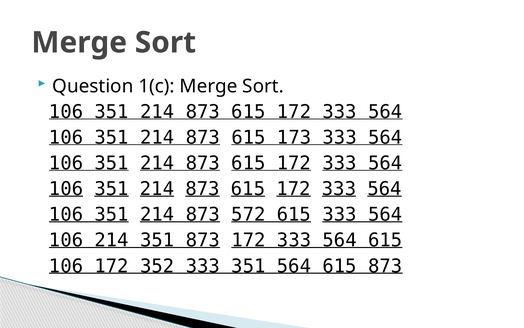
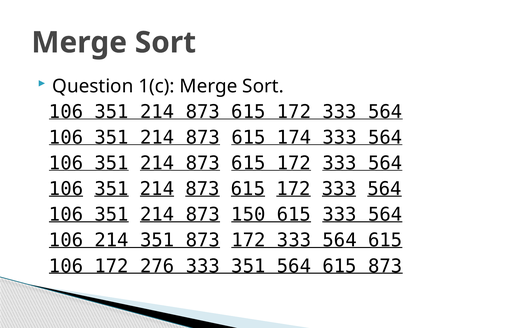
173: 173 -> 174
572: 572 -> 150
352: 352 -> 276
